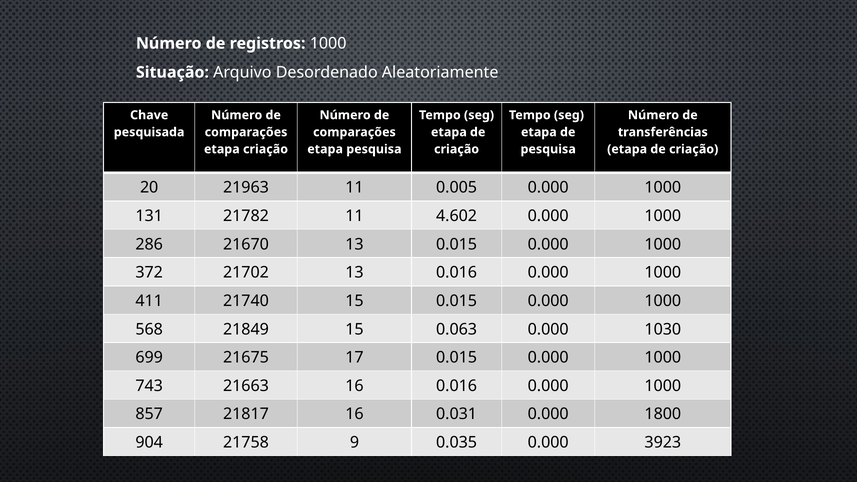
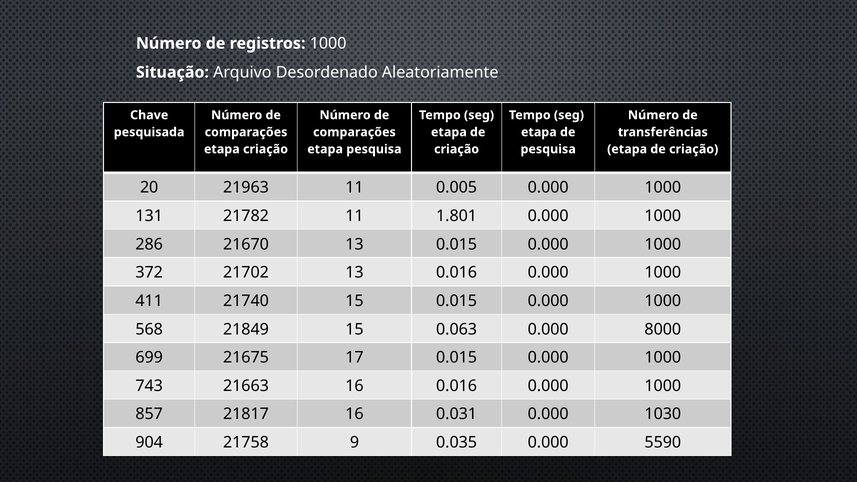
4.602: 4.602 -> 1.801
1030: 1030 -> 8000
1800: 1800 -> 1030
3923: 3923 -> 5590
